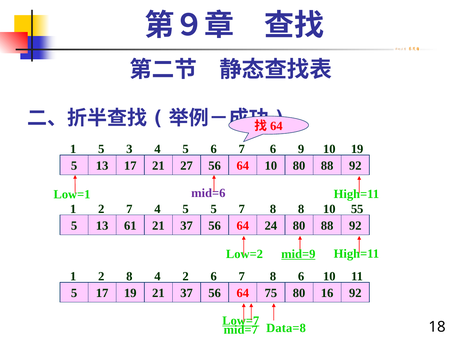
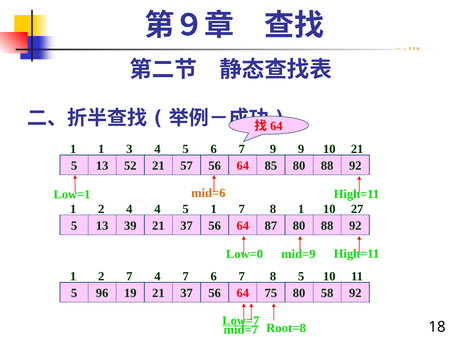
1 5: 5 -> 1
7 6: 6 -> 9
10 19: 19 -> 21
13 17: 17 -> 52
27: 27 -> 57
64 10: 10 -> 85
mid=6 colour: purple -> orange
2 7: 7 -> 4
5 5: 5 -> 1
8 8: 8 -> 1
55: 55 -> 27
61: 61 -> 39
24: 24 -> 87
Low=2: Low=2 -> Low=0
mid=9 underline: present -> none
2 8: 8 -> 7
4 2: 2 -> 7
8 6: 6 -> 5
5 17: 17 -> 96
16: 16 -> 58
Data=8: Data=8 -> Root=8
